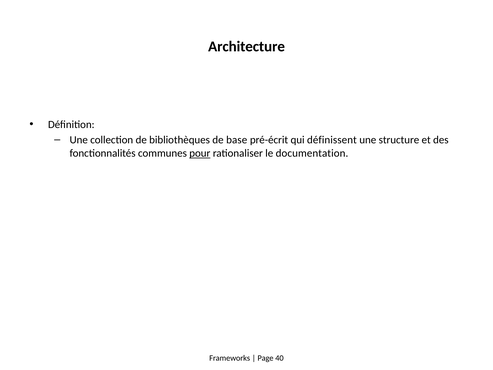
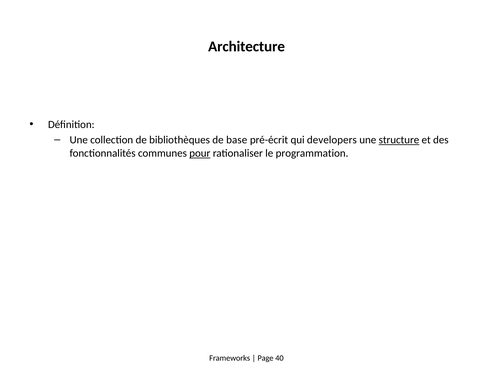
définissent: définissent -> developers
structure underline: none -> present
documentation: documentation -> programmation
